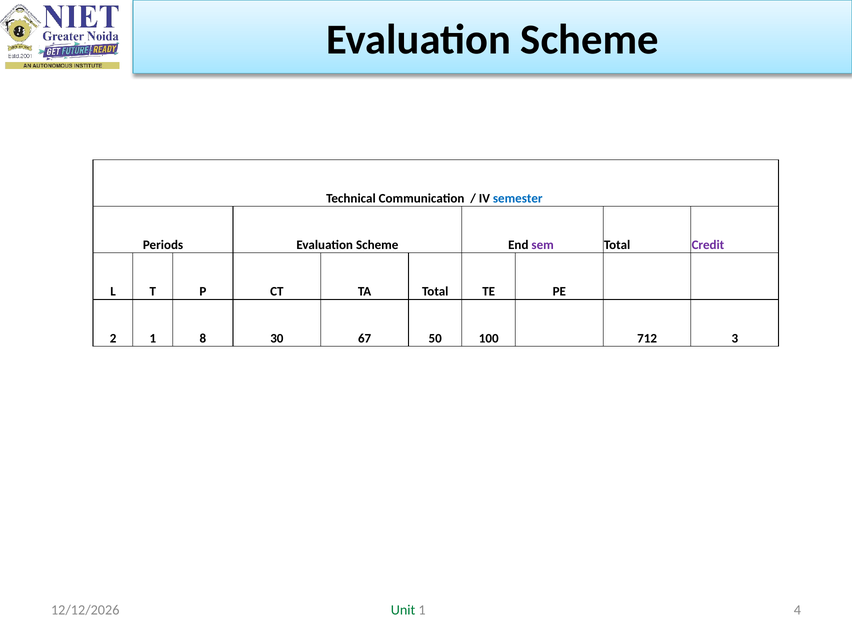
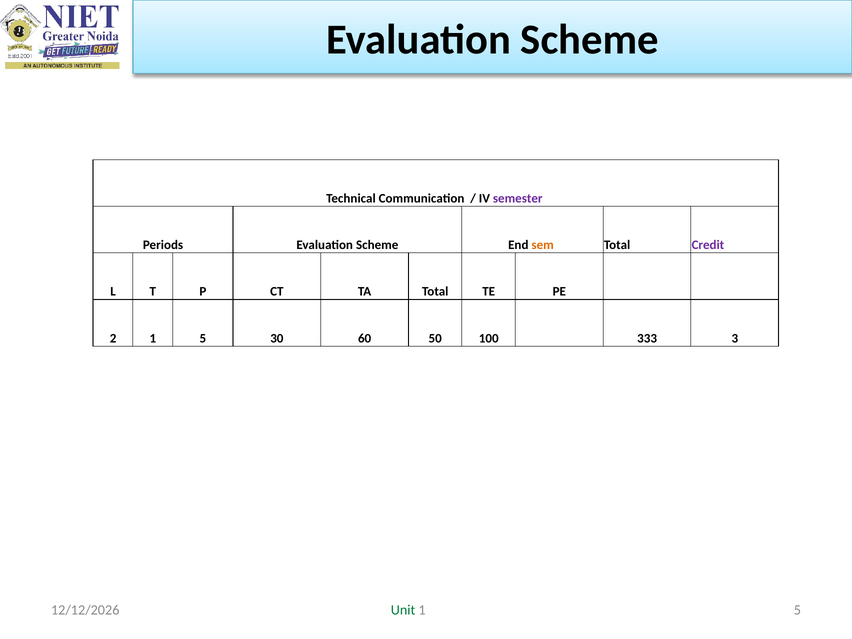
semester colour: blue -> purple
sem colour: purple -> orange
2 1 8: 8 -> 5
67: 67 -> 60
712: 712 -> 333
4 at (797, 610): 4 -> 5
